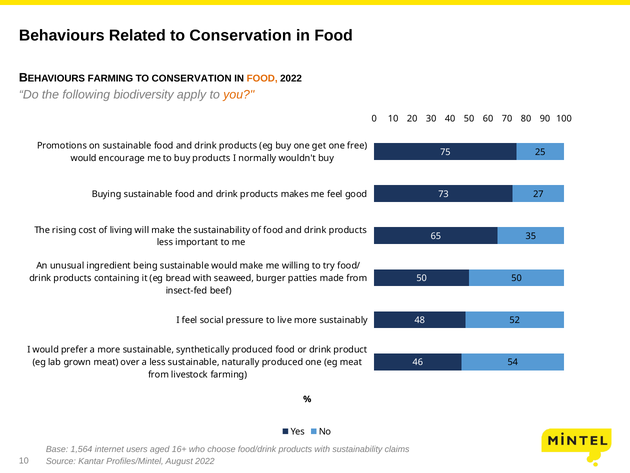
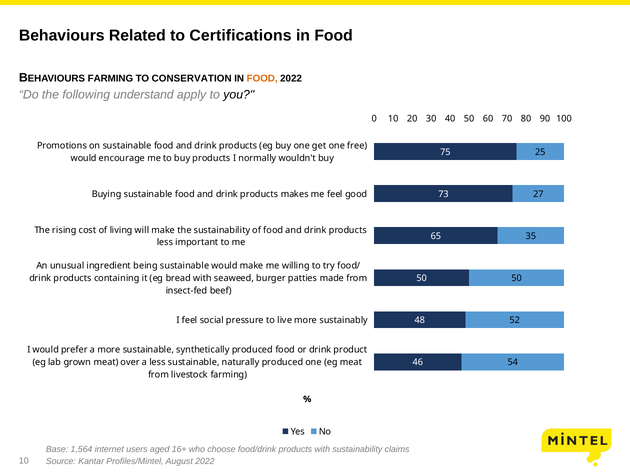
Related to Conservation: Conservation -> Certifications
biodiversity: biodiversity -> understand
you colour: orange -> black
